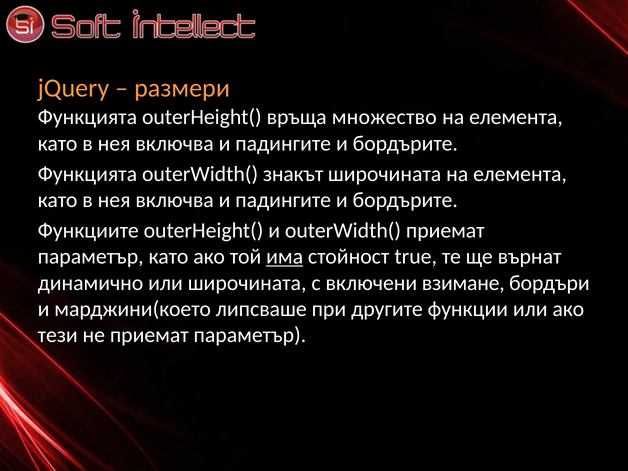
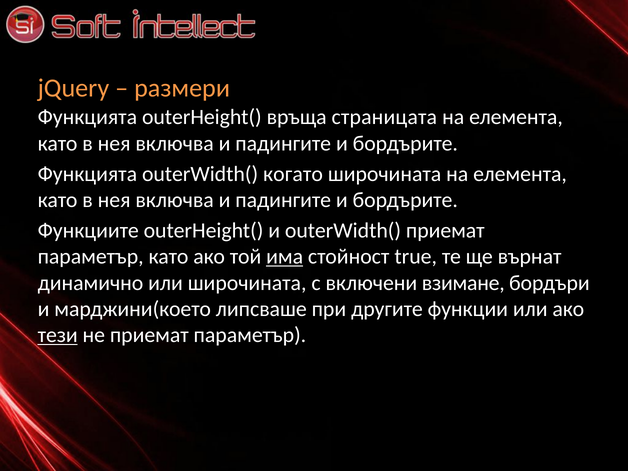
множество: множество -> страницата
знакът: знакът -> когато
тези underline: none -> present
